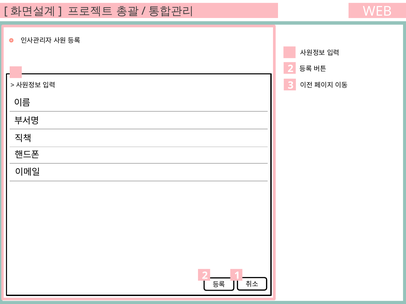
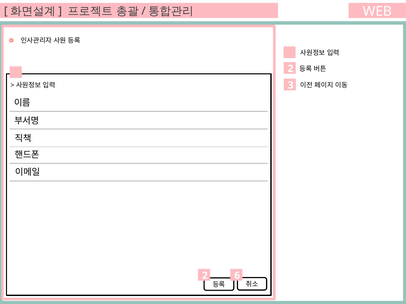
2 1: 1 -> 6
